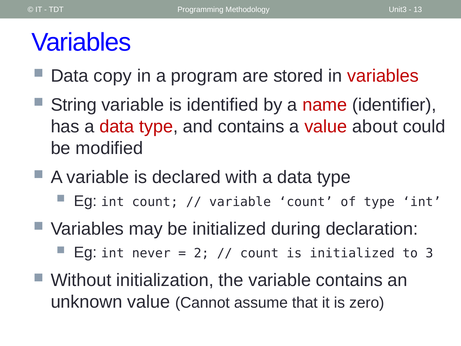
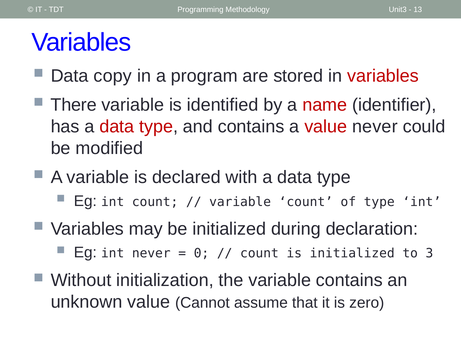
String: String -> There
value about: about -> never
2: 2 -> 0
